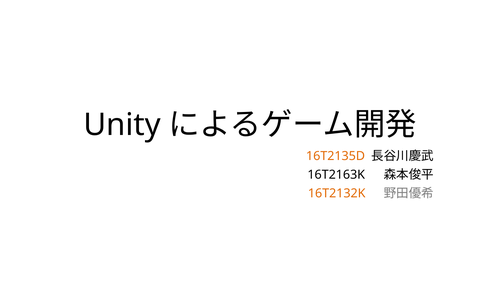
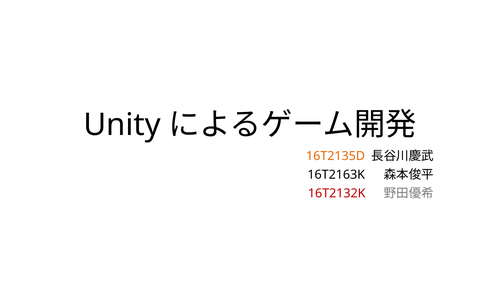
16T2132K colour: orange -> red
